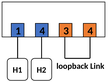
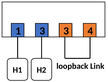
1 4: 4 -> 3
